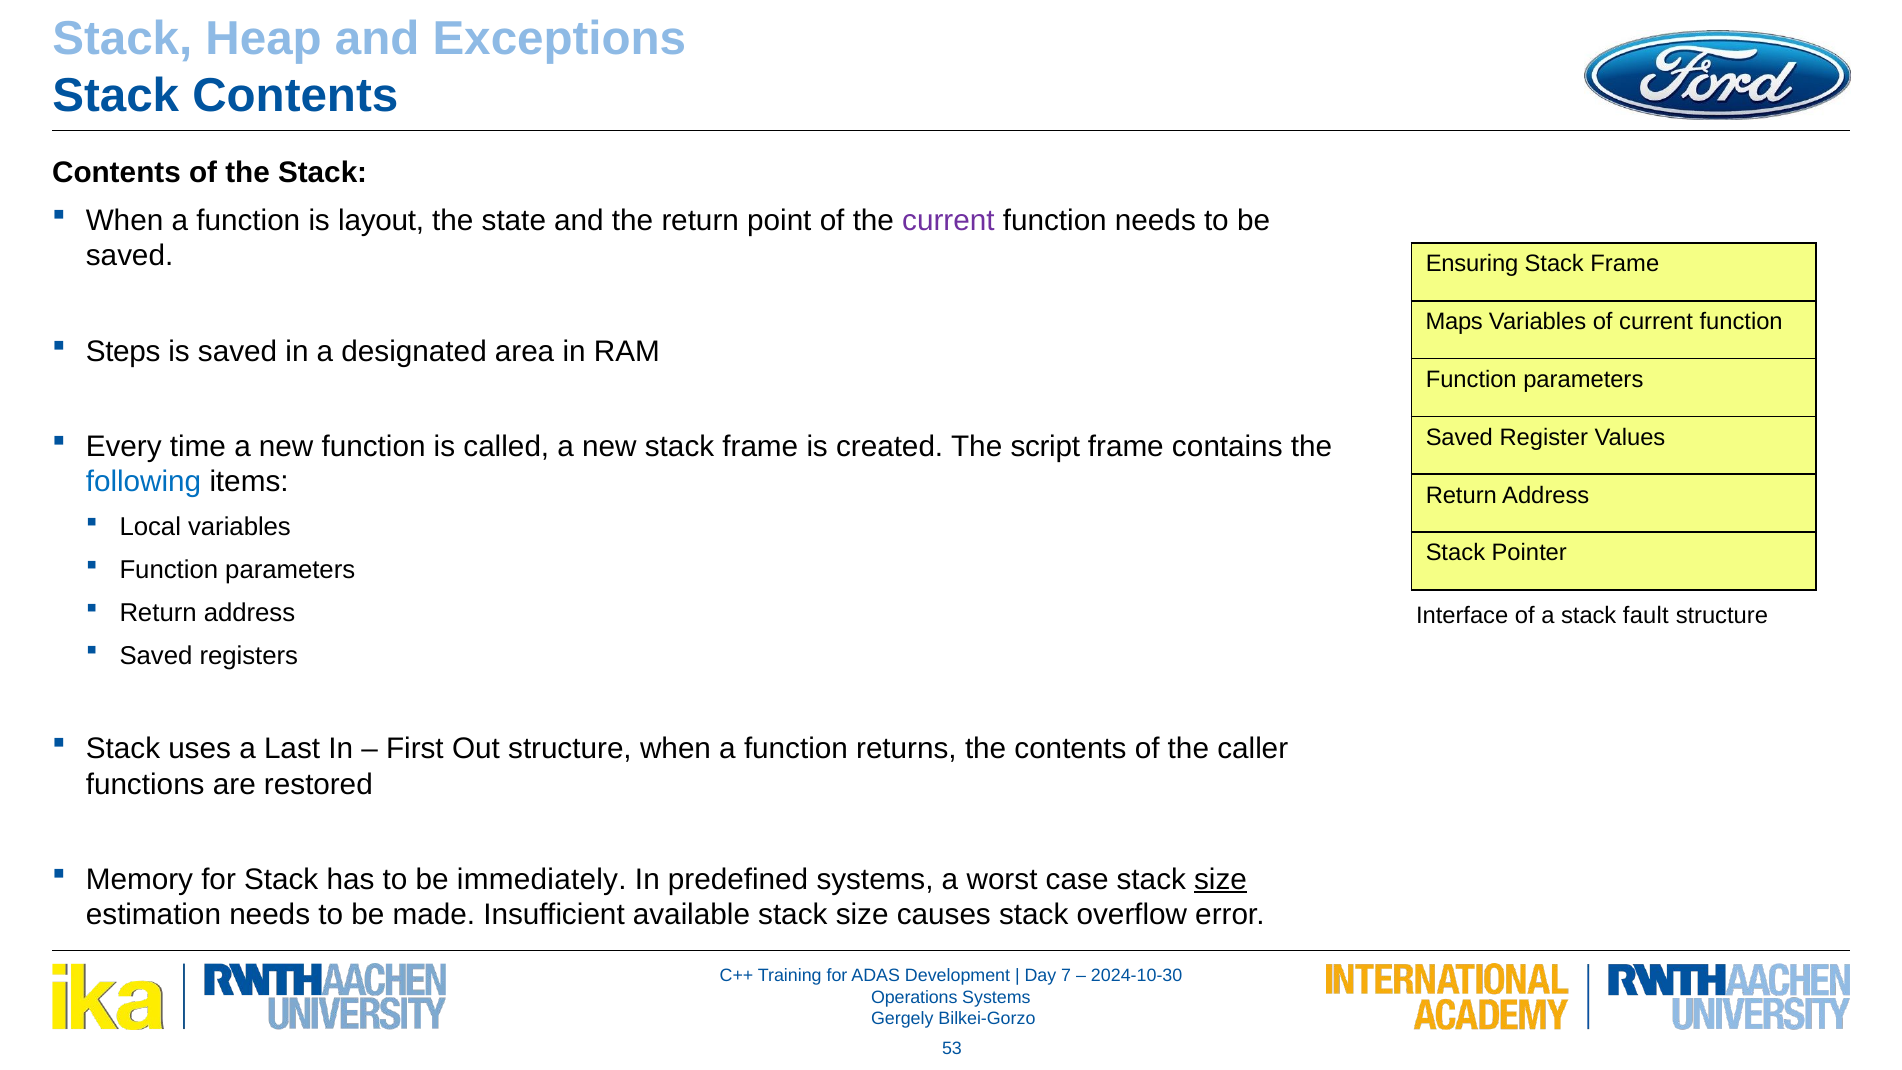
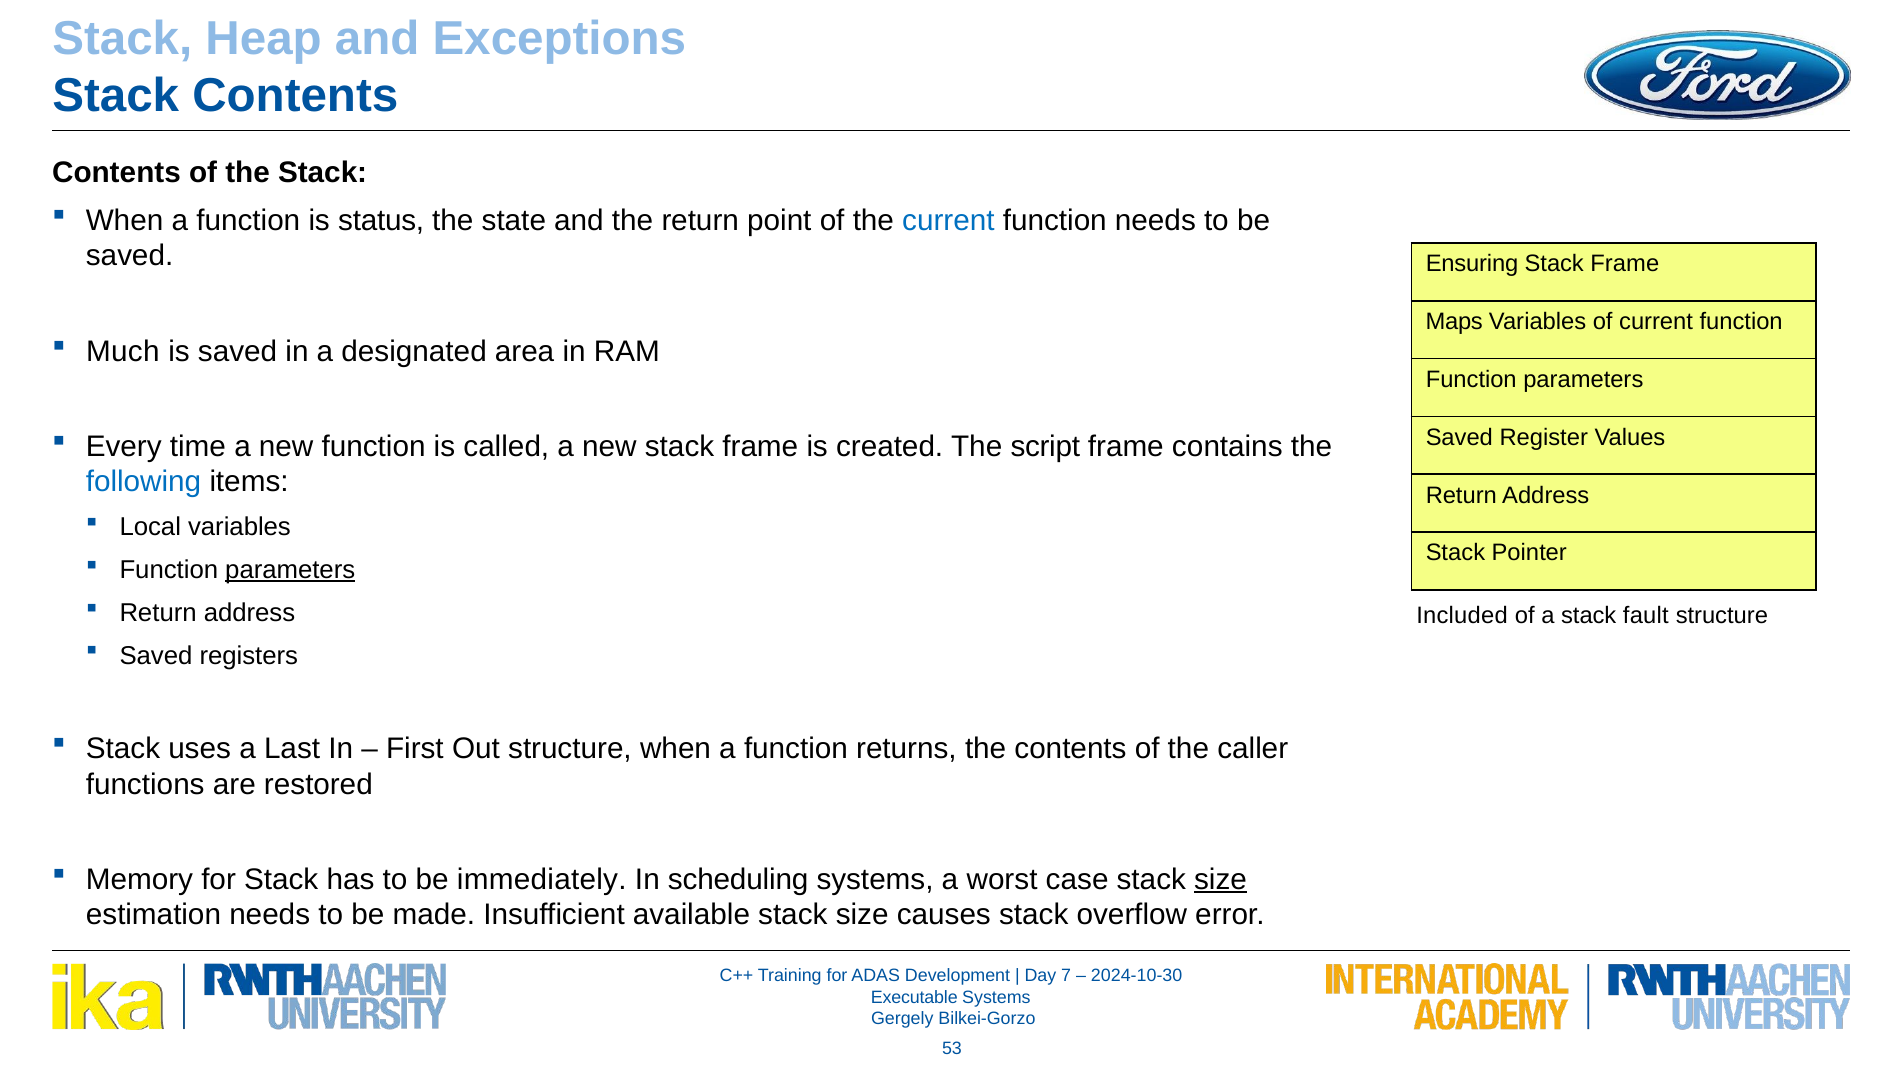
layout: layout -> status
current at (948, 220) colour: purple -> blue
Steps: Steps -> Much
parameters at (290, 570) underline: none -> present
Interface: Interface -> Included
predefined: predefined -> scheduling
Operations: Operations -> Executable
